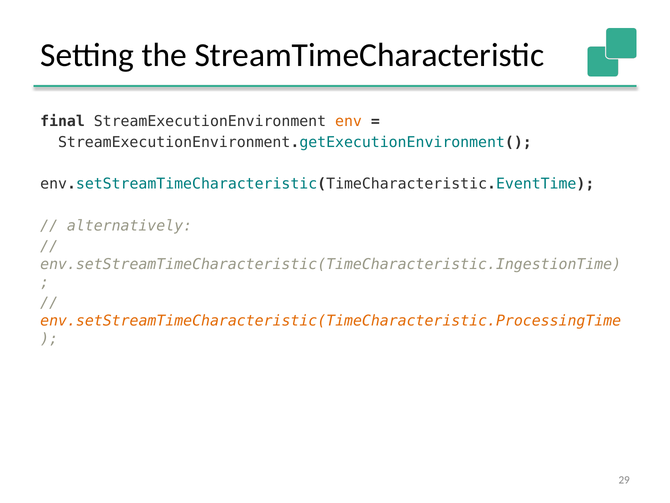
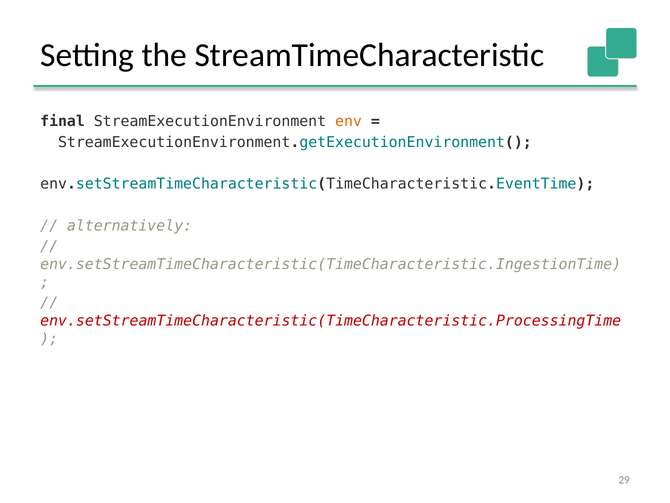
env.setStreamTimeCharacteristic(TimeCharacteristic.ProcessingTime colour: orange -> red
